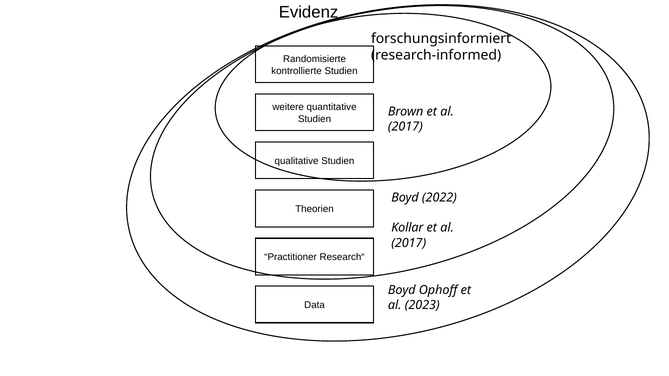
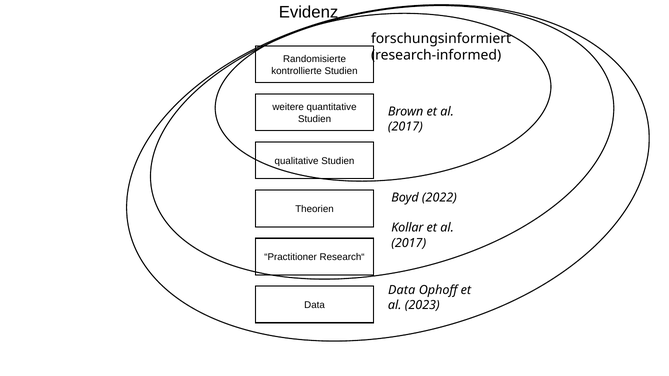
Boyd at (402, 290): Boyd -> Data
